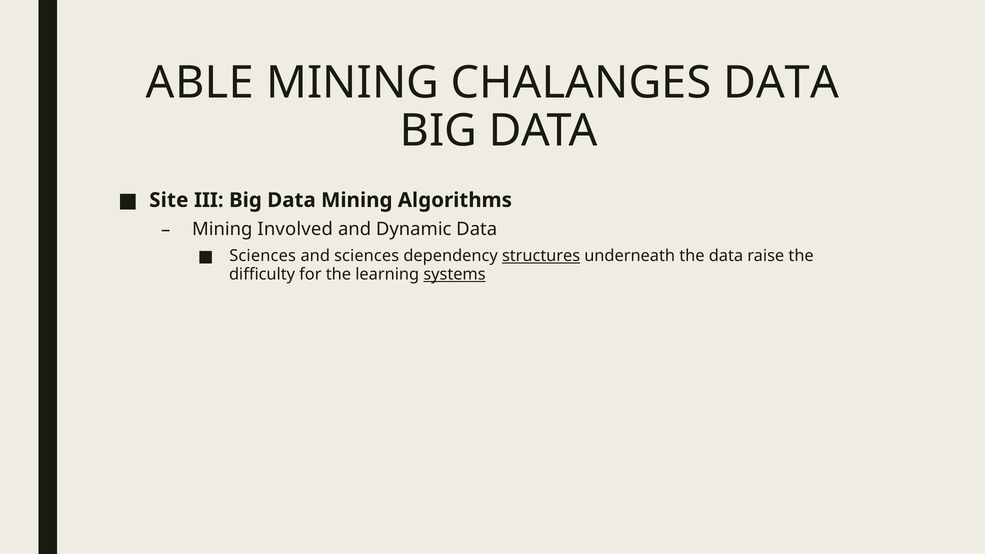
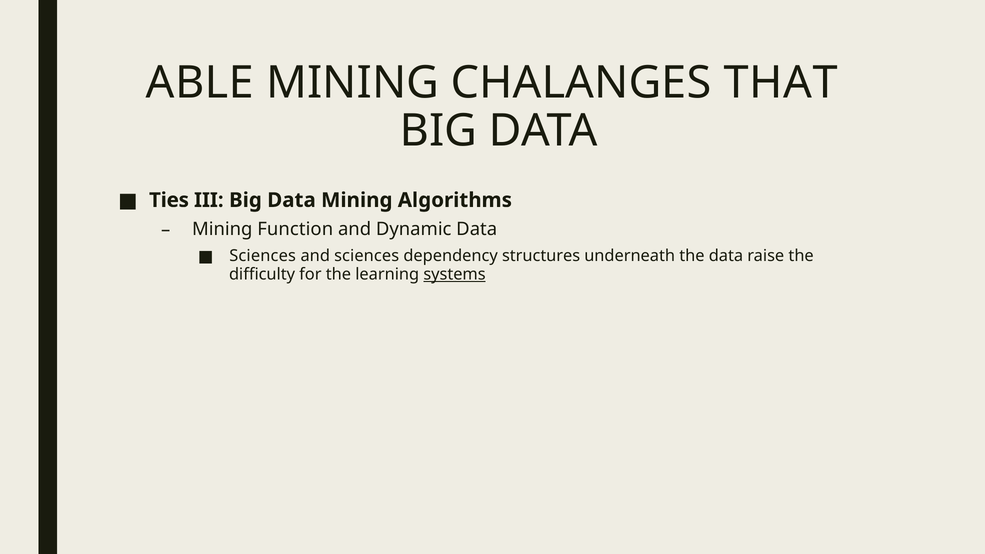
CHALANGES DATA: DATA -> THAT
Site: Site -> Ties
Involved: Involved -> Function
structures underline: present -> none
